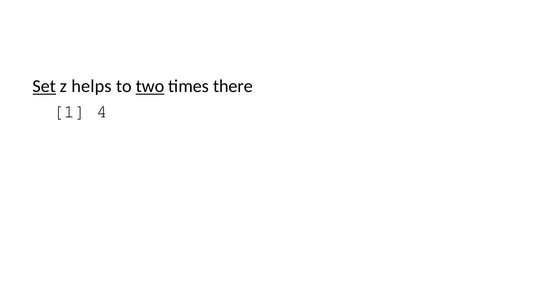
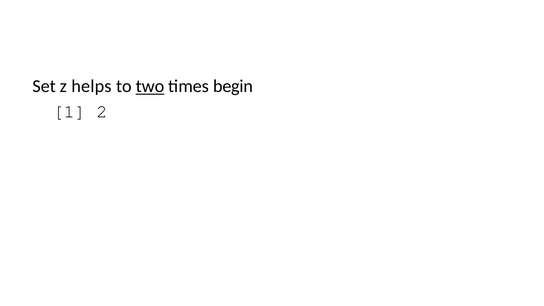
Set underline: present -> none
there: there -> begin
4: 4 -> 2
